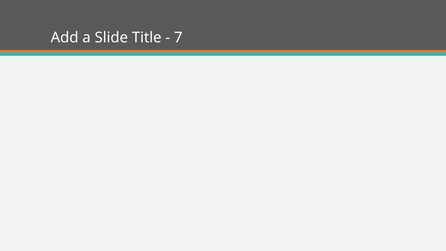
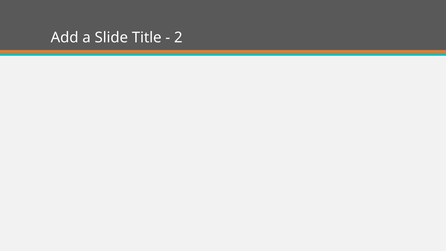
7: 7 -> 2
